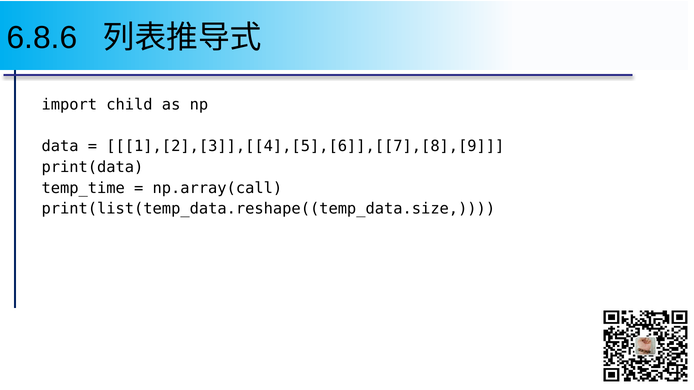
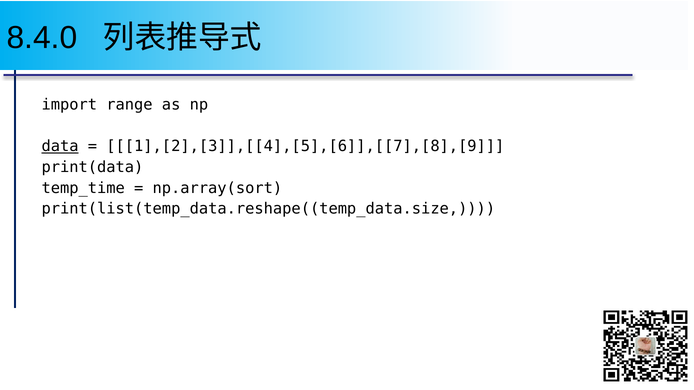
6.8.6: 6.8.6 -> 8.4.0
child: child -> range
data underline: none -> present
np.array(call: np.array(call -> np.array(sort
